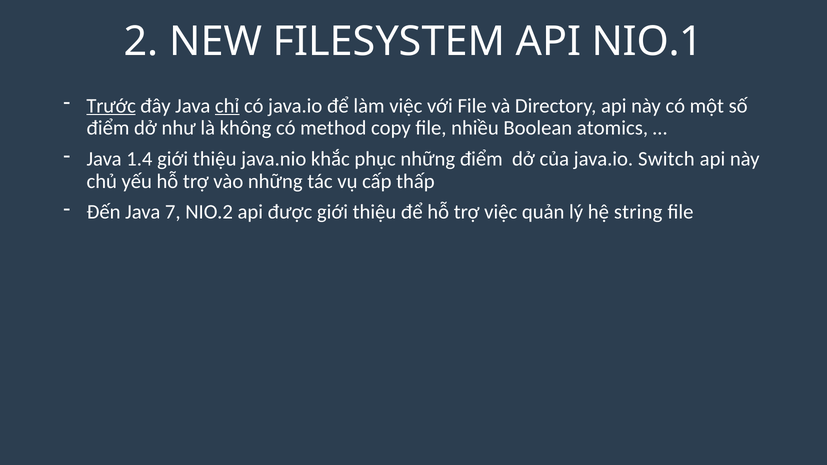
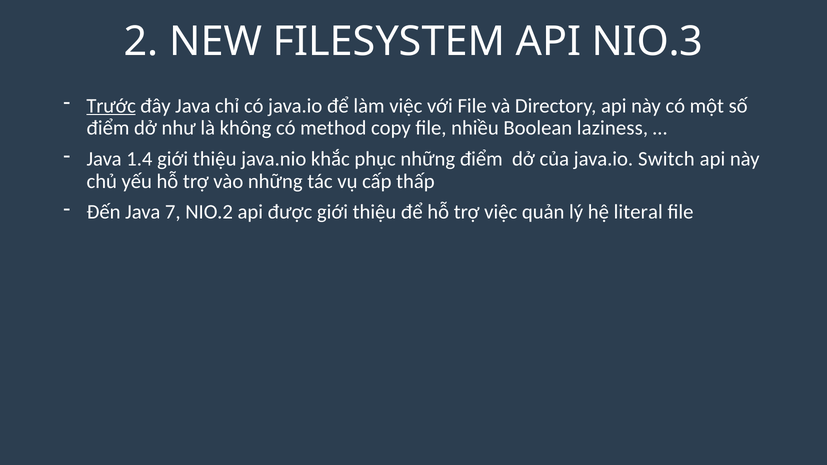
NIO.1: NIO.1 -> NIO.3
chỉ underline: present -> none
atomics: atomics -> laziness
string: string -> literal
